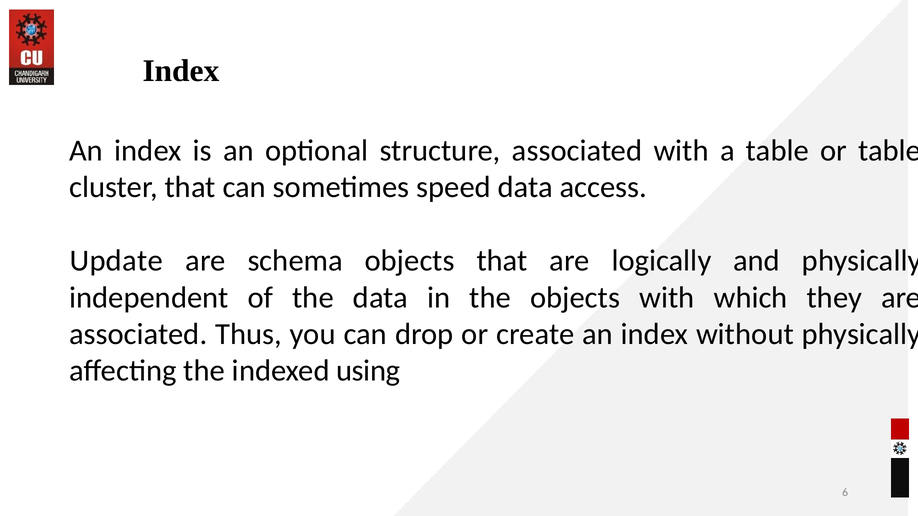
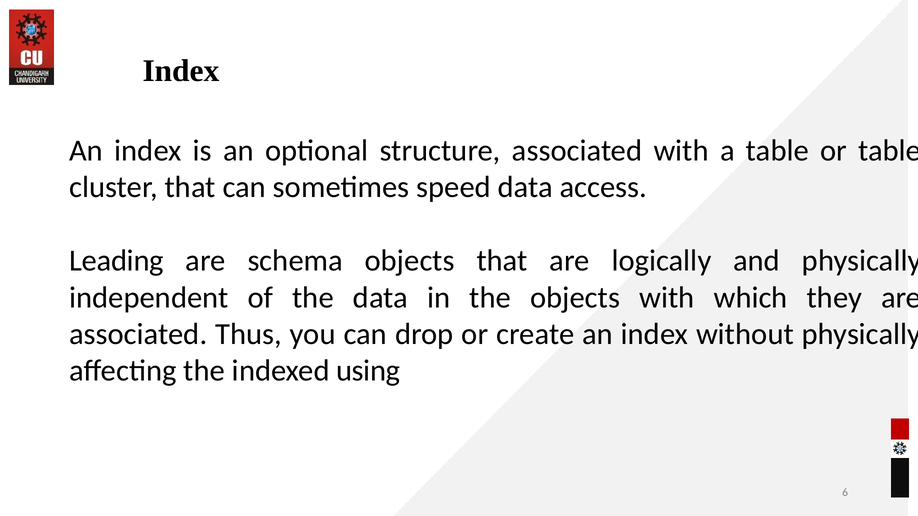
Update: Update -> Leading
